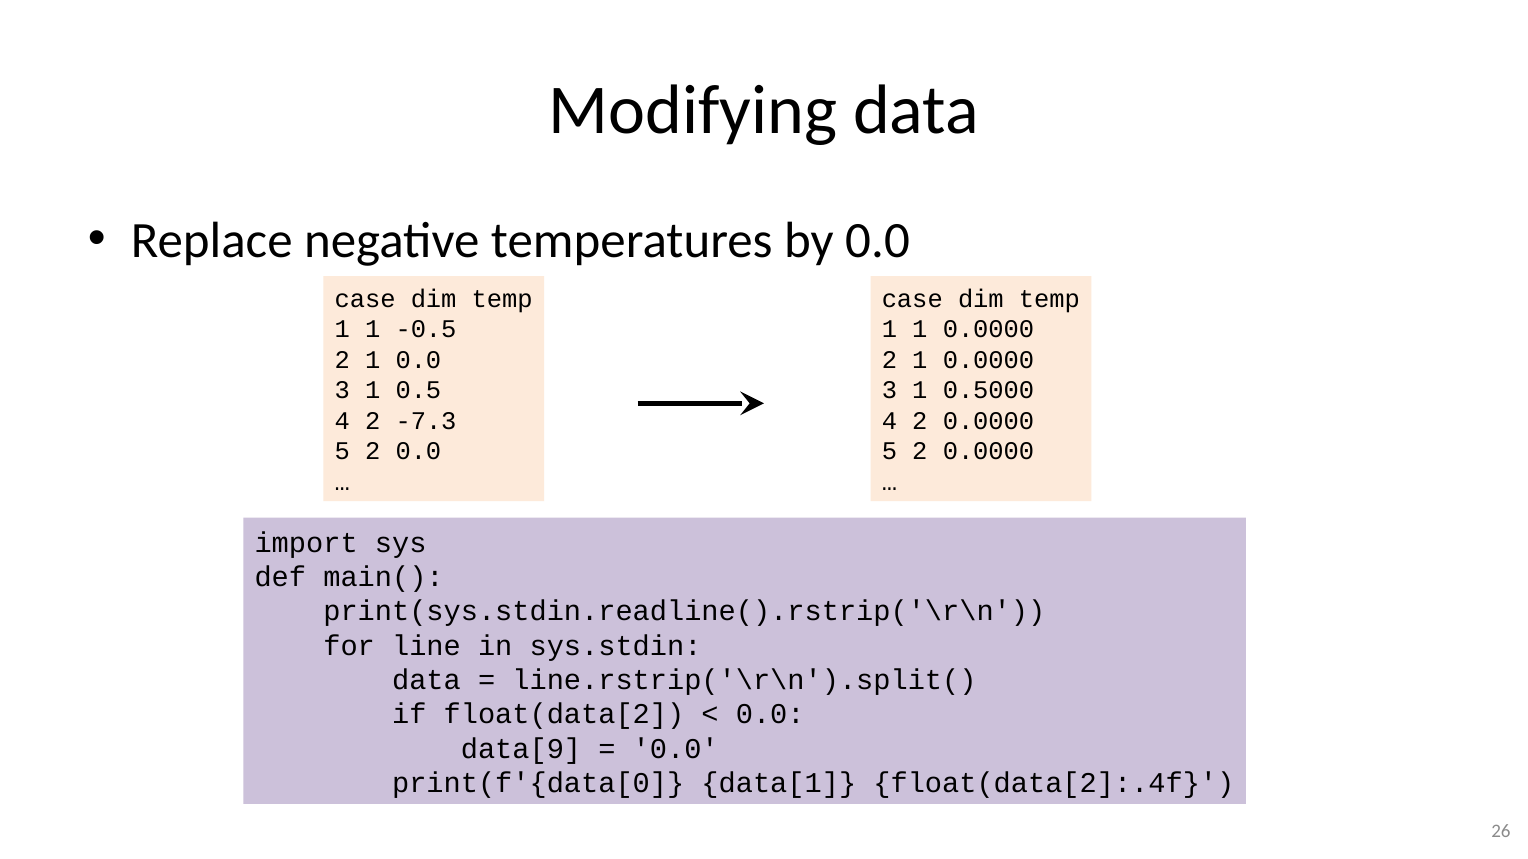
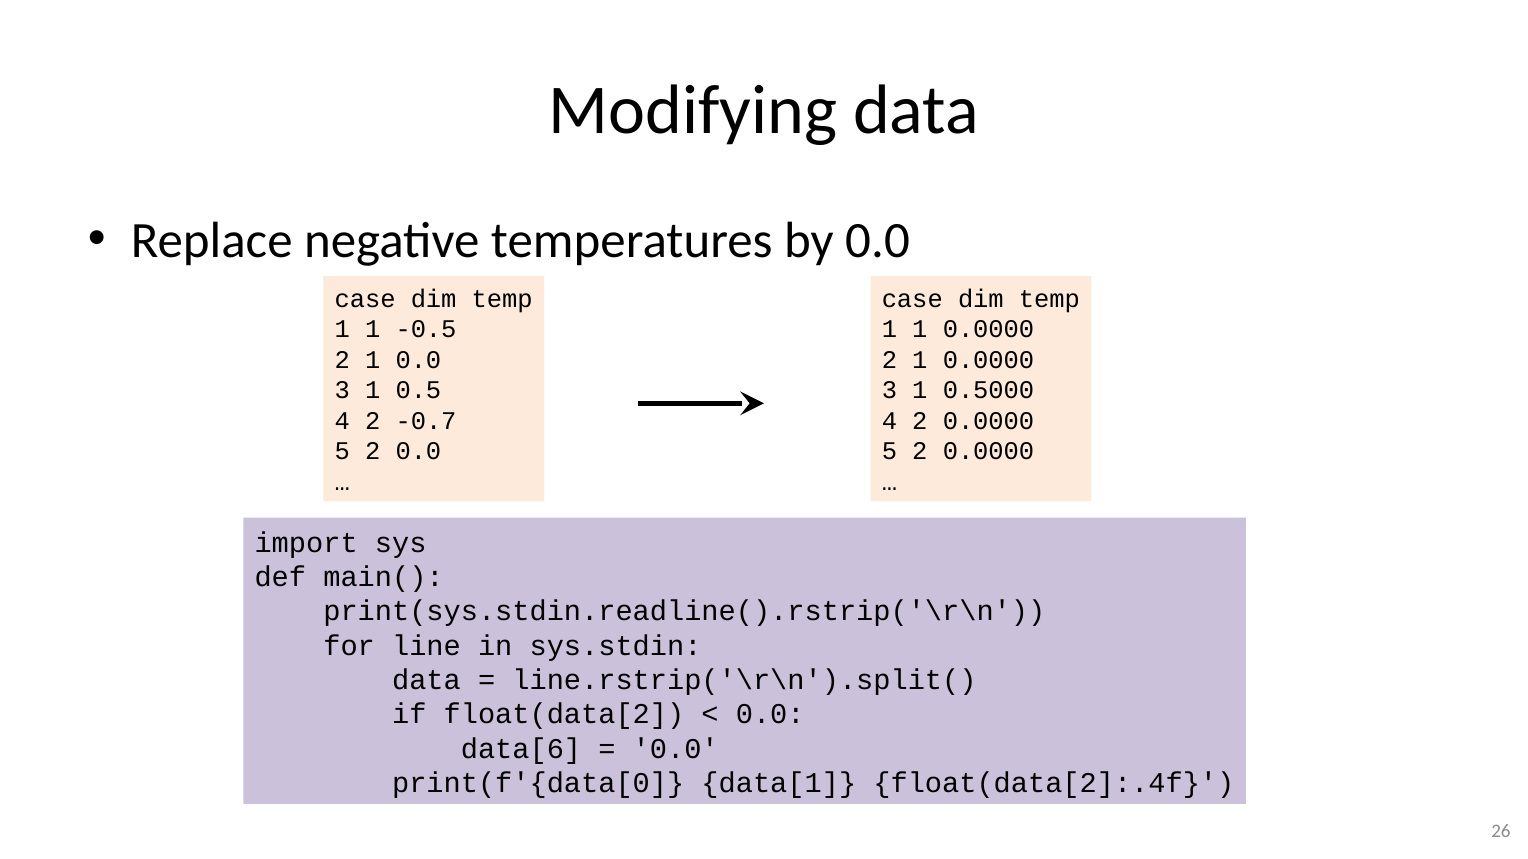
-7.3: -7.3 -> -0.7
data[9: data[9 -> data[6
